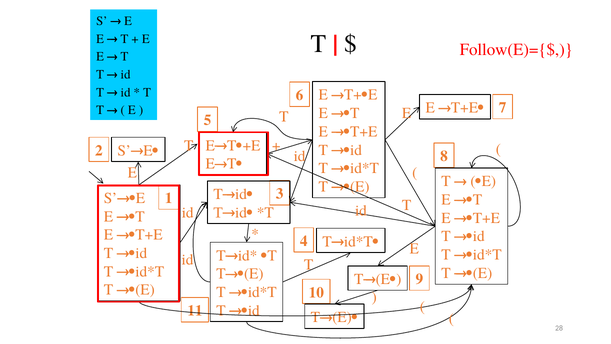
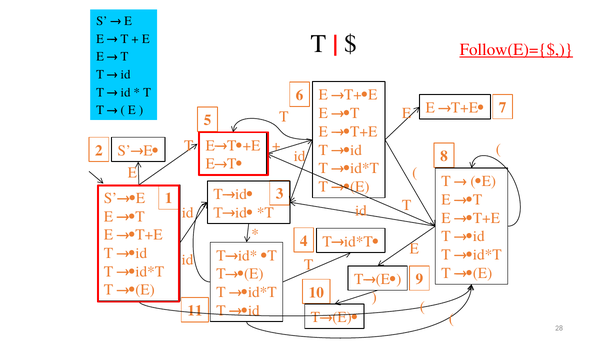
Follow(E)={$ underline: none -> present
